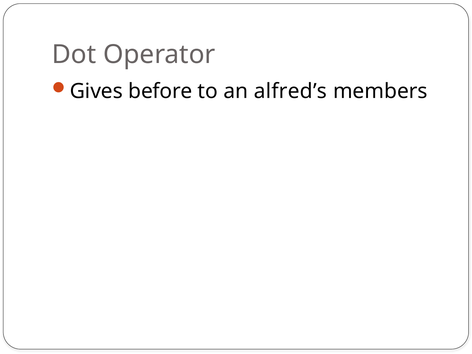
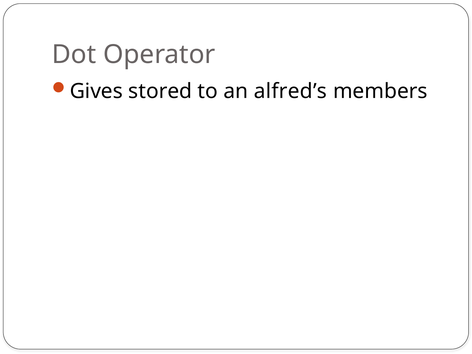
before: before -> stored
